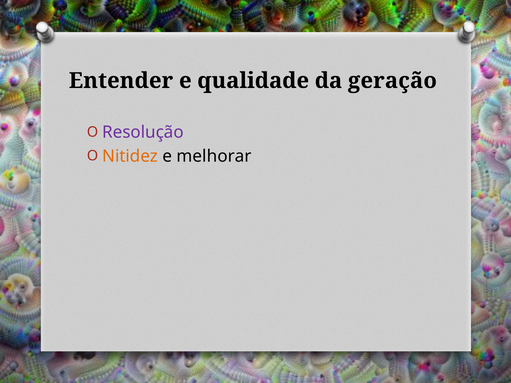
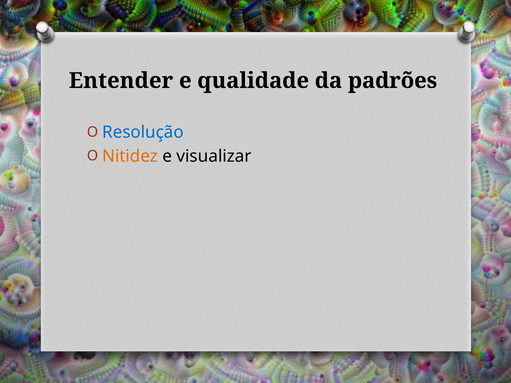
geração: geração -> padrões
Resolução colour: purple -> blue
melhorar: melhorar -> visualizar
